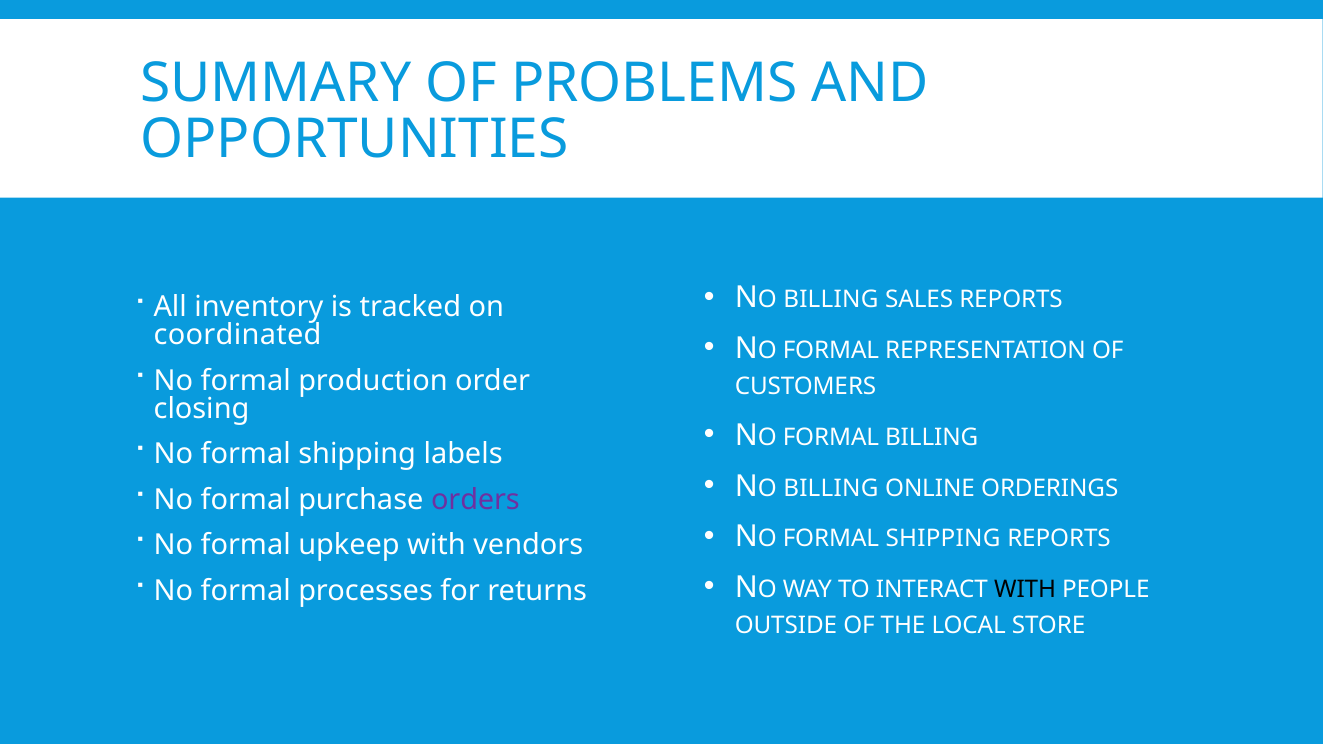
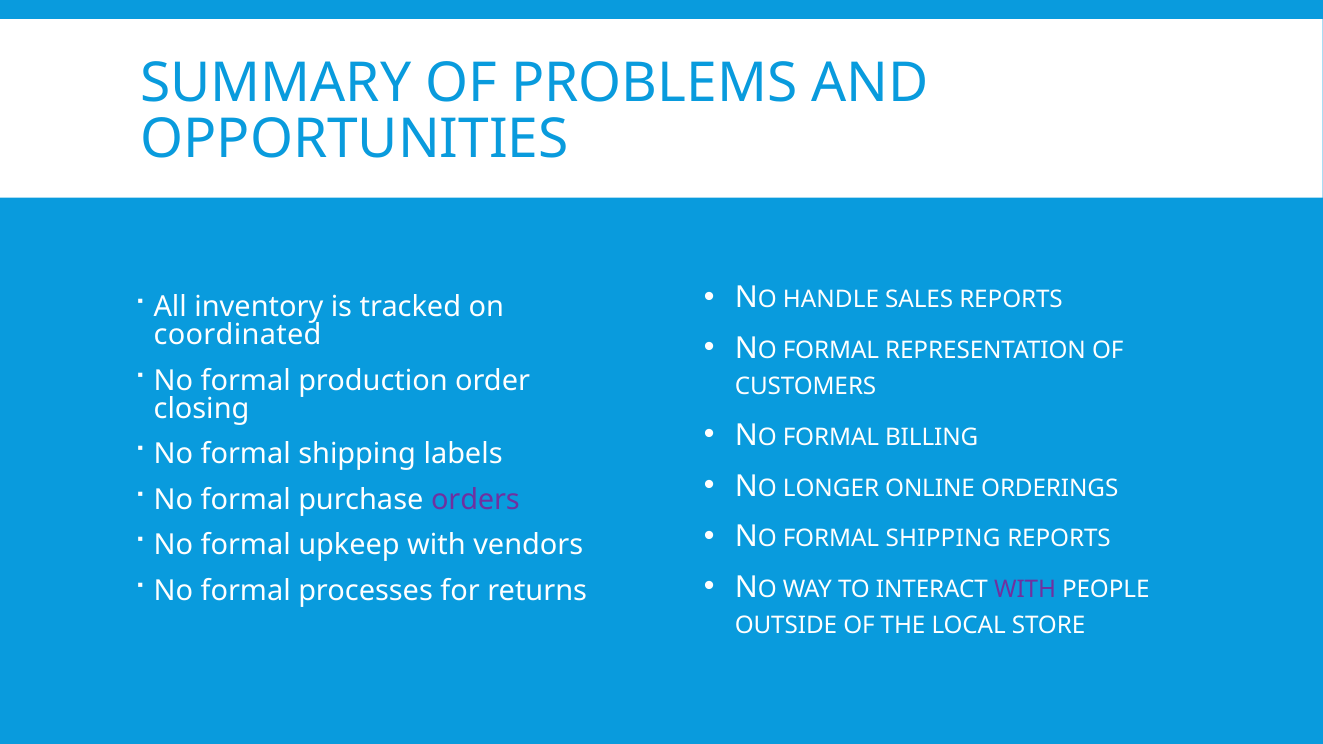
BILLING at (831, 300): BILLING -> HANDLE
BILLING at (831, 488): BILLING -> LONGER
WITH at (1025, 590) colour: black -> purple
